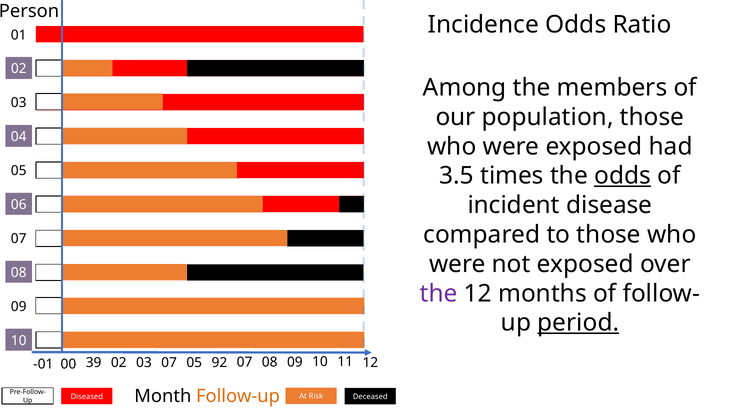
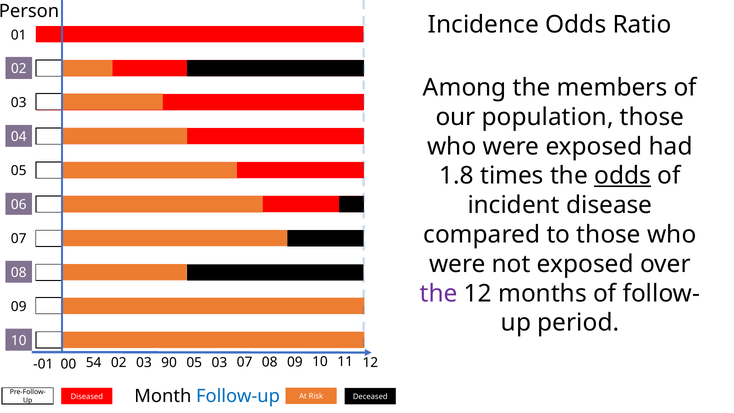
3.5: 3.5 -> 1.8
period underline: present -> none
39: 39 -> 54
03 07: 07 -> 90
05 92: 92 -> 03
Follow-up colour: orange -> blue
